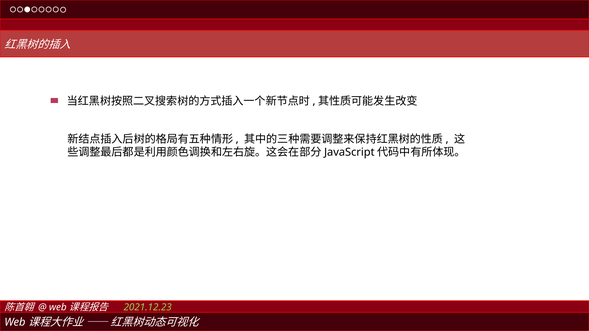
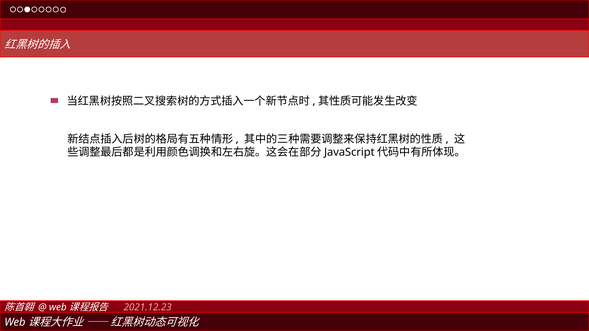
2021.12.23 colour: light green -> pink
